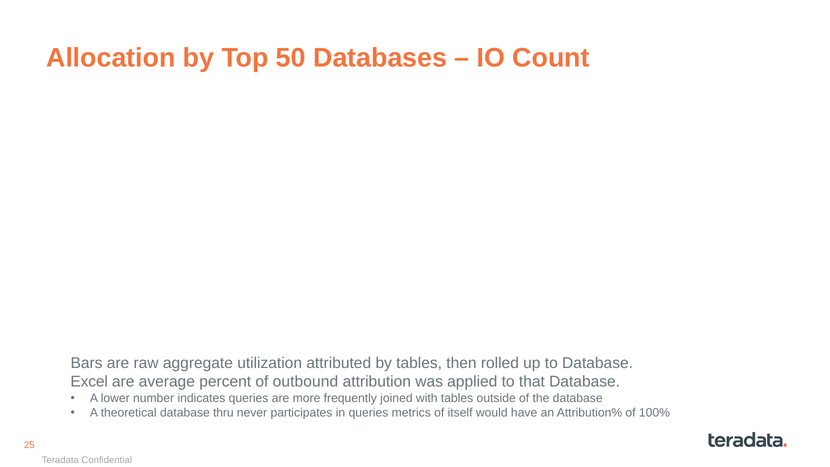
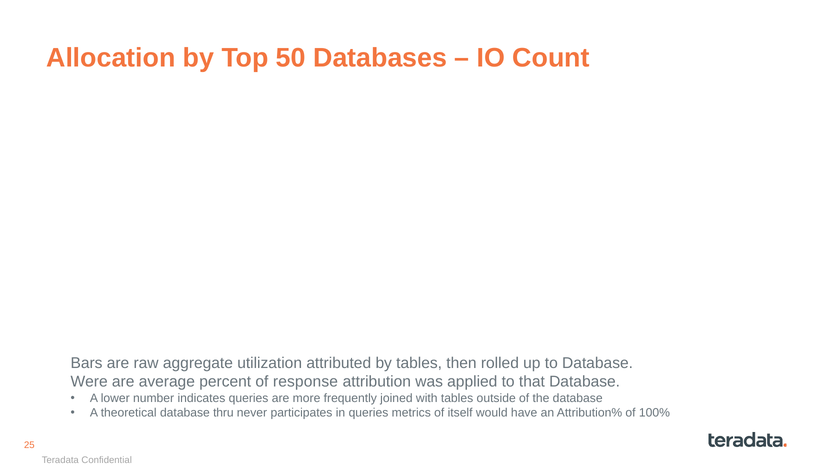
Excel: Excel -> Were
outbound: outbound -> response
